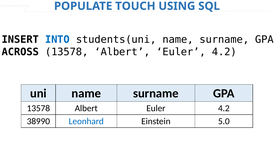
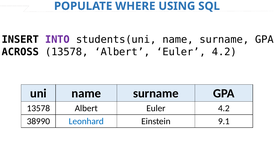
TOUCH: TOUCH -> WHERE
INTO colour: blue -> purple
5.0: 5.0 -> 9.1
